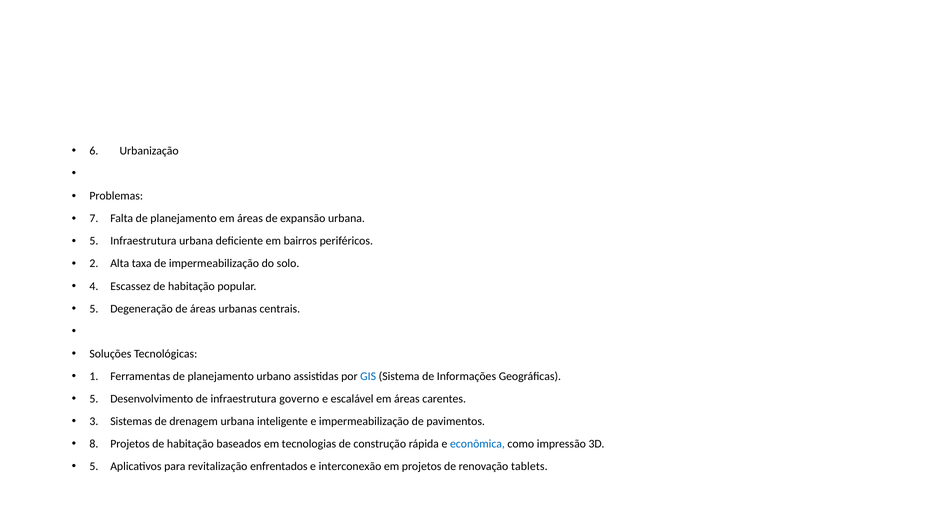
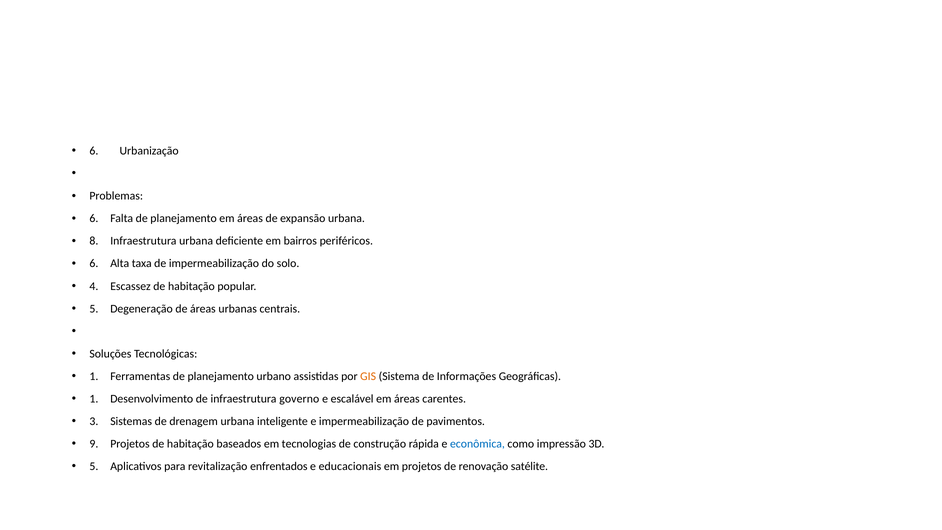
7 at (94, 218): 7 -> 6
5 at (94, 241): 5 -> 8
2 at (94, 264): 2 -> 6
GIS colour: blue -> orange
5 at (94, 399): 5 -> 1
8: 8 -> 9
interconexão: interconexão -> educacionais
tablets: tablets -> satélite
